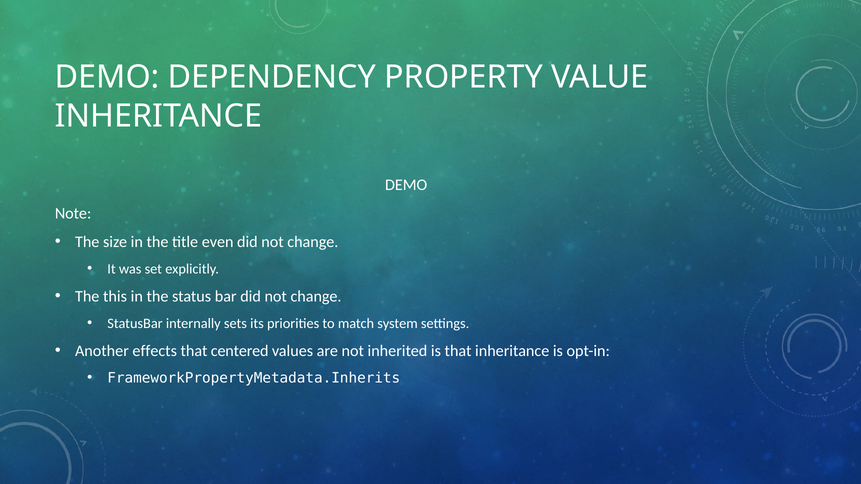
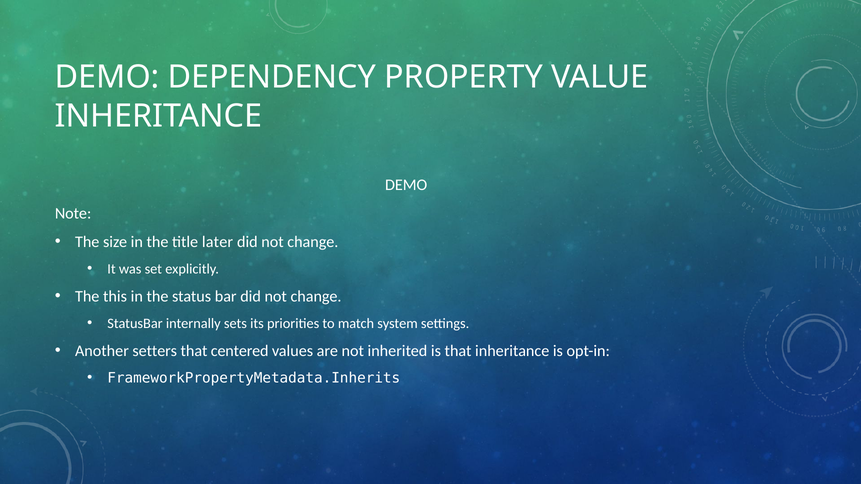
even: even -> later
effects: effects -> setters
